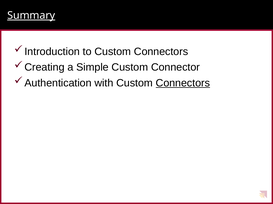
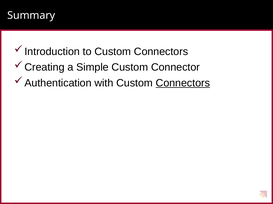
Summary underline: present -> none
